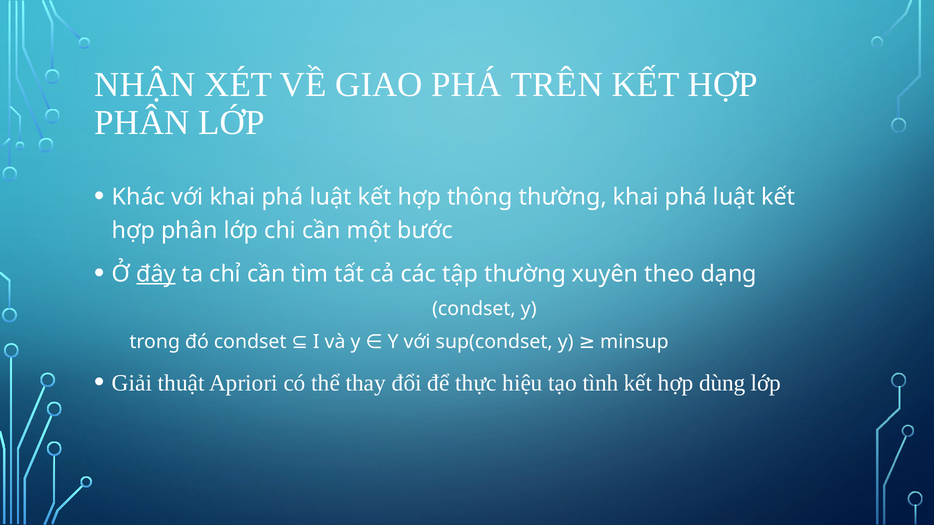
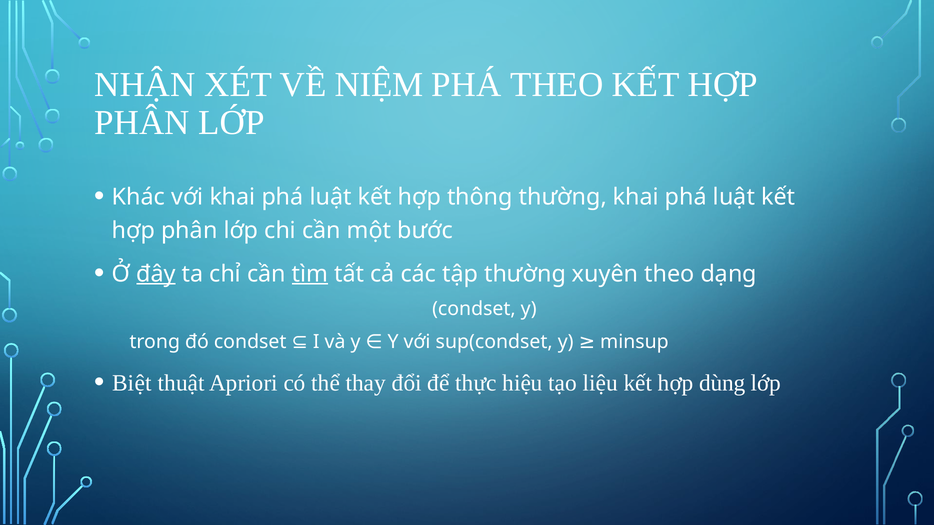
GIAO: GIAO -> NIỆM
PHÁ TRÊN: TRÊN -> THEO
tìm underline: none -> present
Giải: Giải -> Biệt
tình: tình -> liệu
